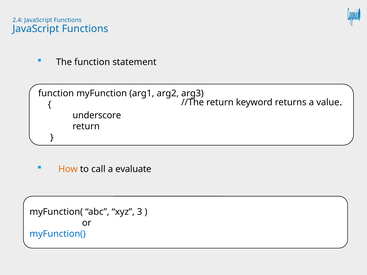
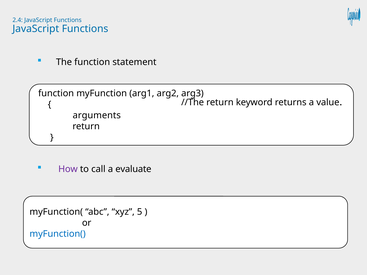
underscore: underscore -> arguments
How colour: orange -> purple
3: 3 -> 5
